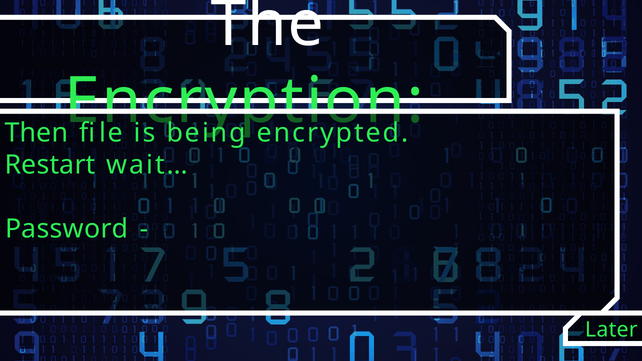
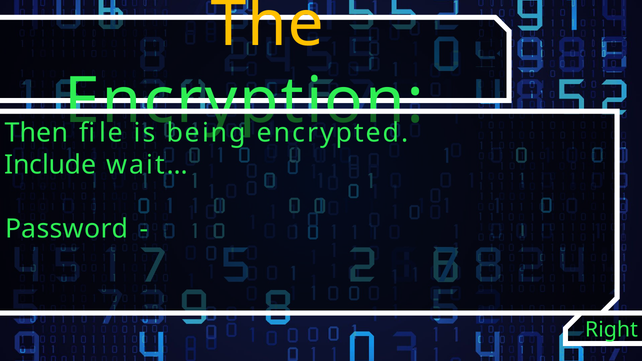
The colour: white -> yellow
Restart: Restart -> Include
Later: Later -> Right
